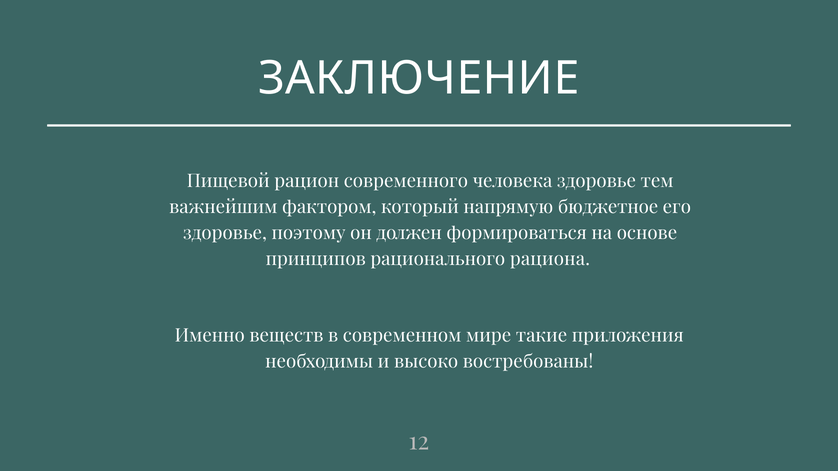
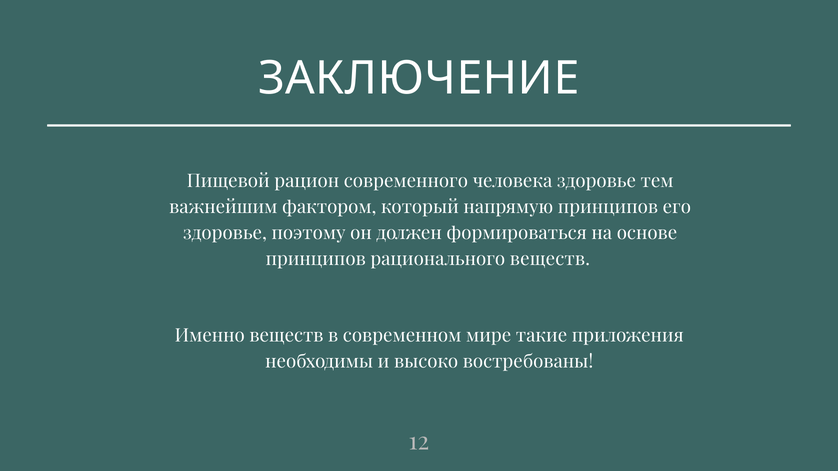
напрямую бюджетное: бюджетное -> принципов
рационального рациона: рациона -> веществ
